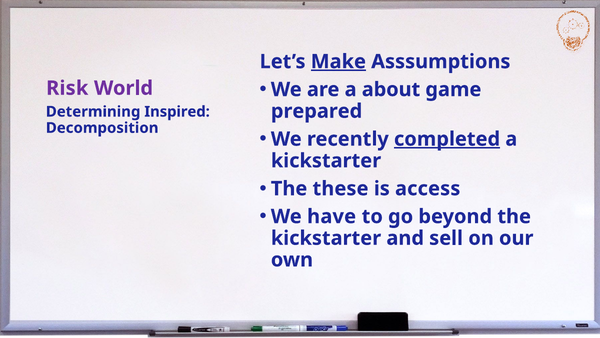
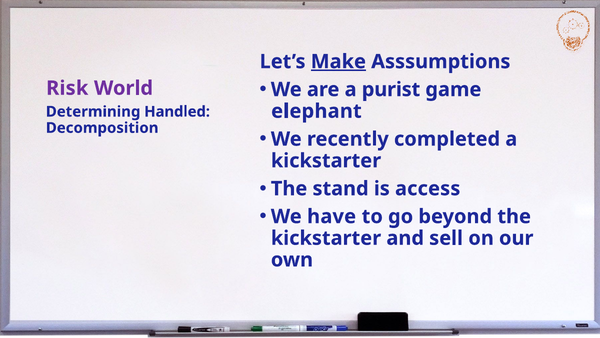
about: about -> purist
prepared: prepared -> elephant
Inspired: Inspired -> Handled
completed underline: present -> none
these: these -> stand
